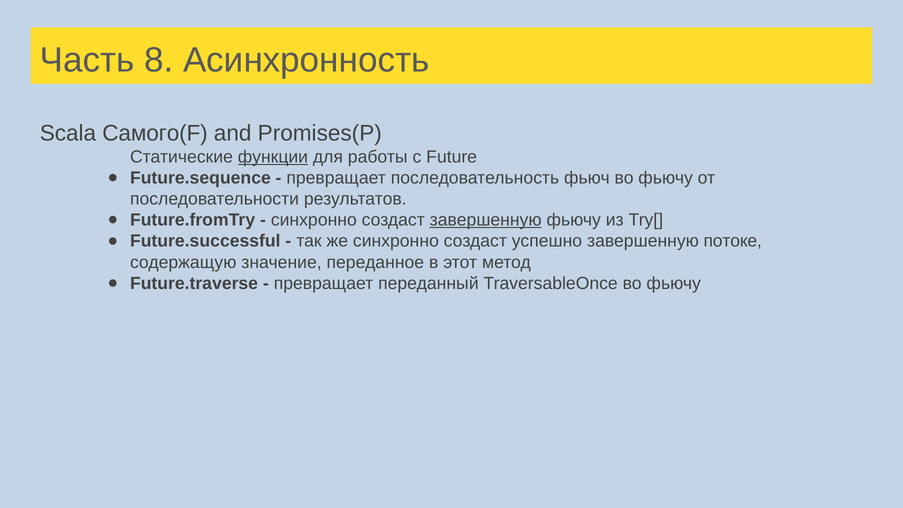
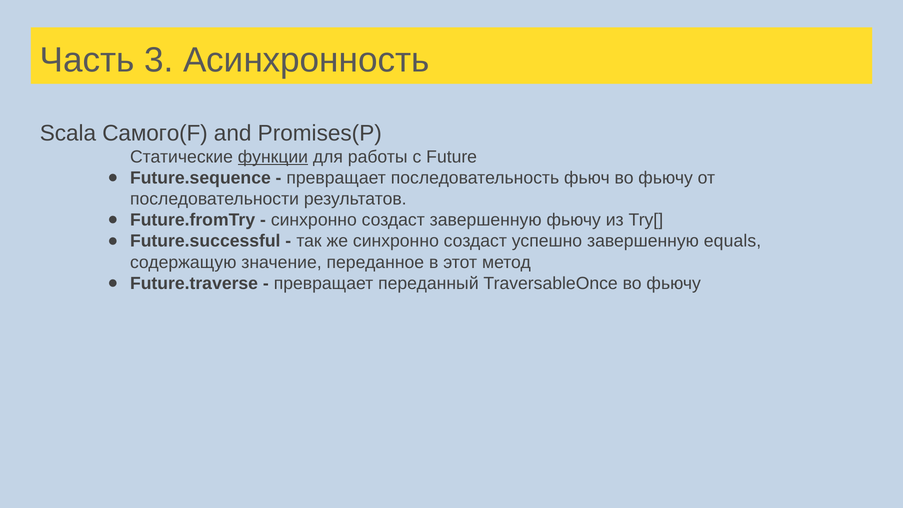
8: 8 -> 3
завершенную at (486, 220) underline: present -> none
потоке: потоке -> equals
